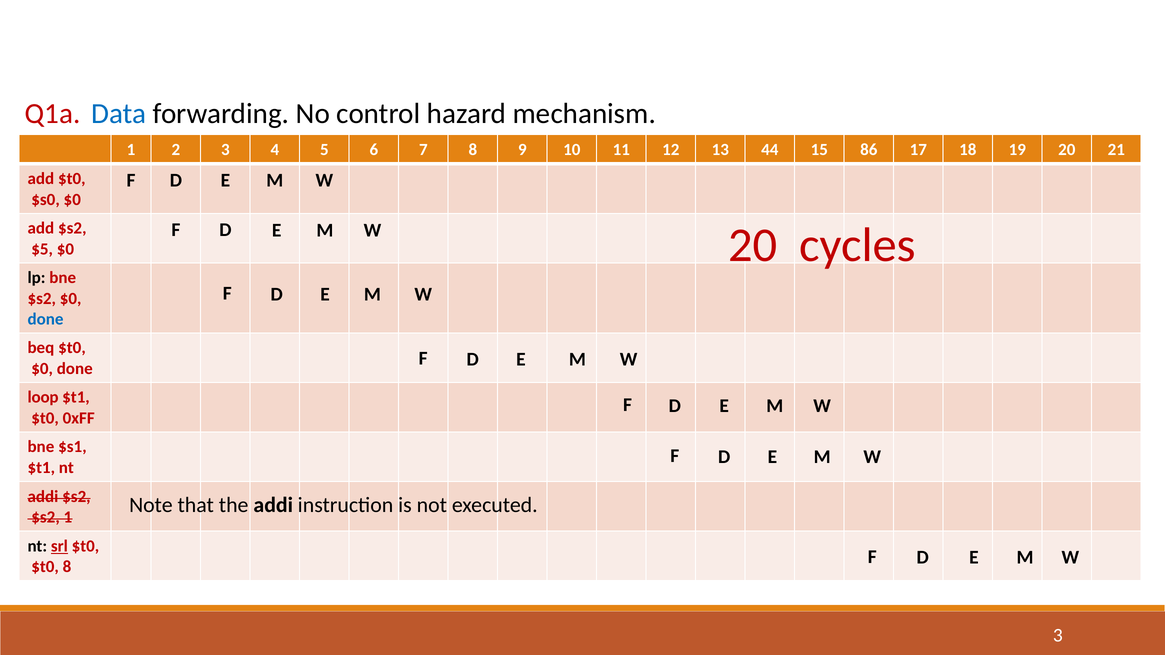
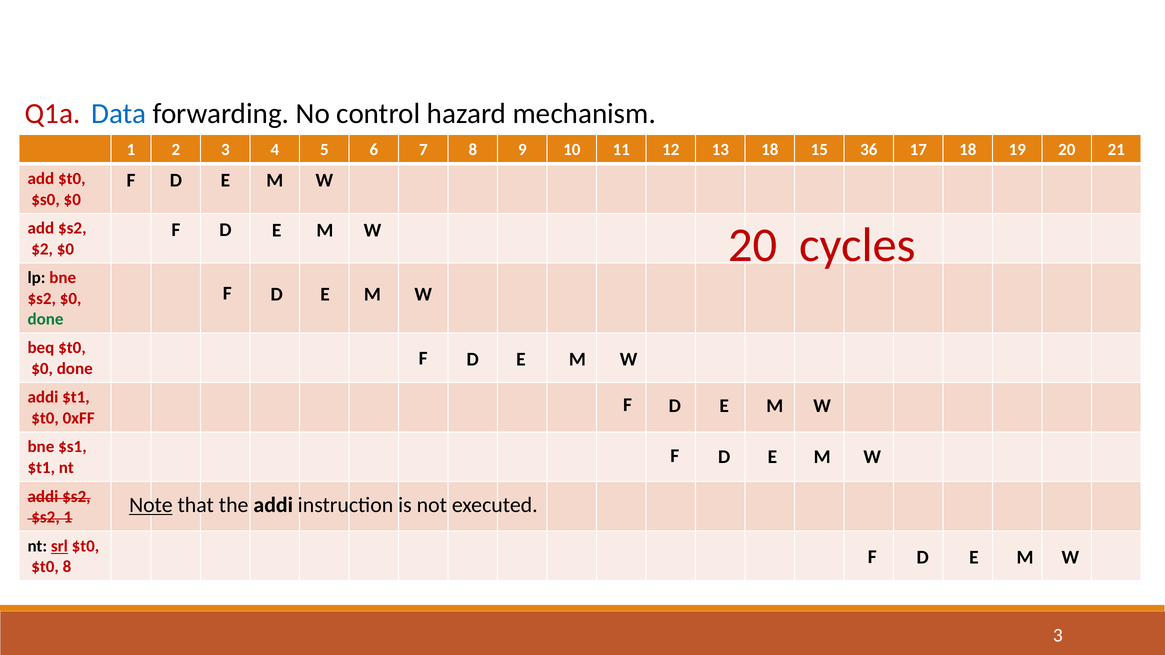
13 44: 44 -> 18
86: 86 -> 36
$5: $5 -> $2
done at (46, 319) colour: blue -> green
loop at (43, 398): loop -> addi
Note underline: none -> present
